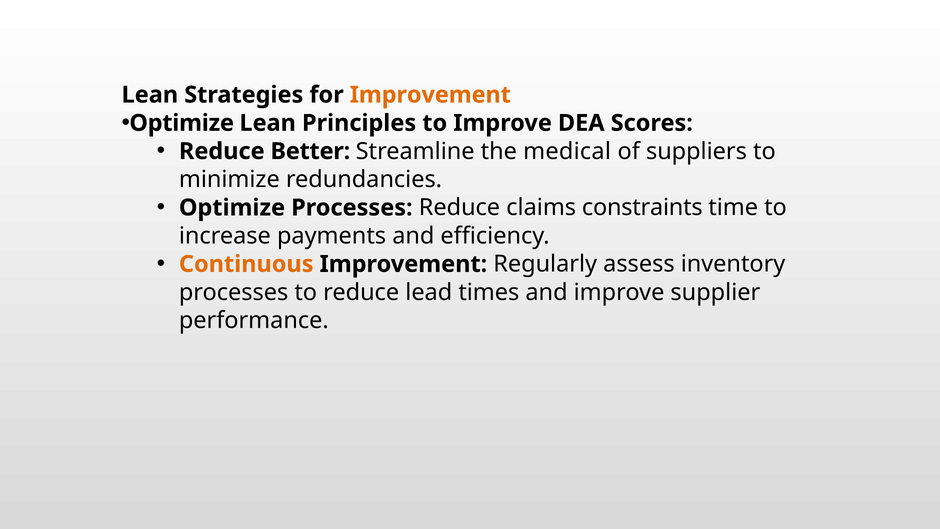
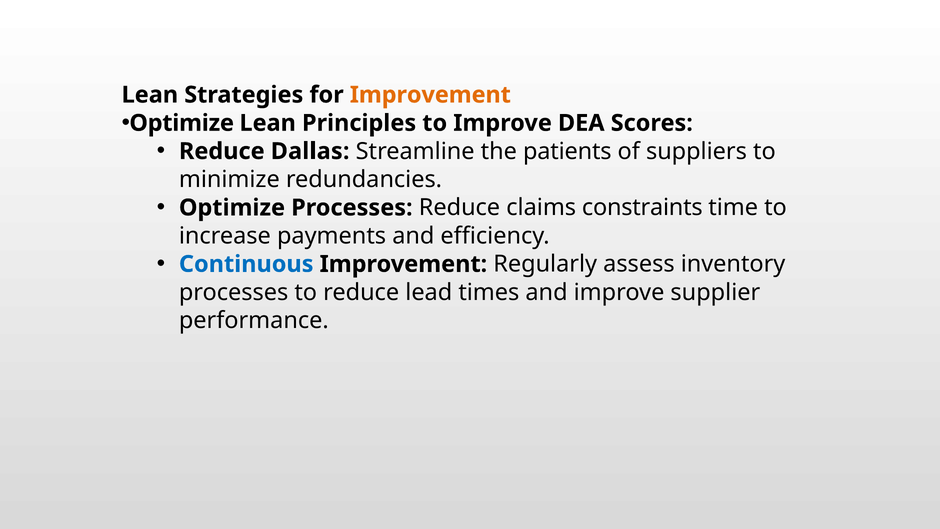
Better: Better -> Dallas
medical: medical -> patients
Continuous colour: orange -> blue
